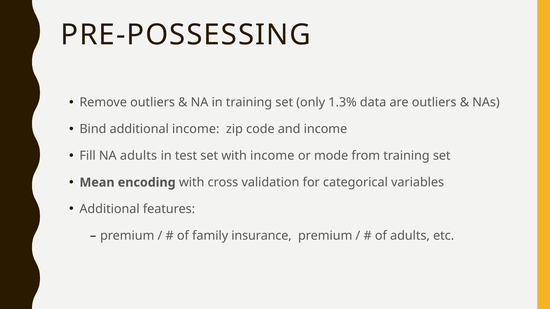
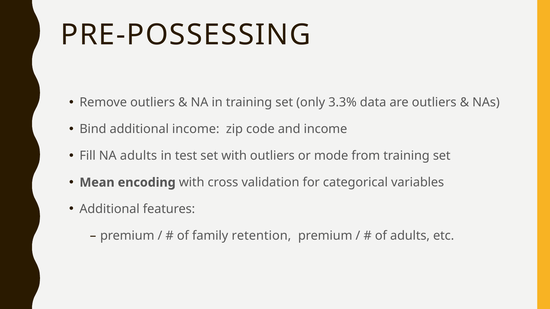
1.3%: 1.3% -> 3.3%
with income: income -> outliers
insurance: insurance -> retention
